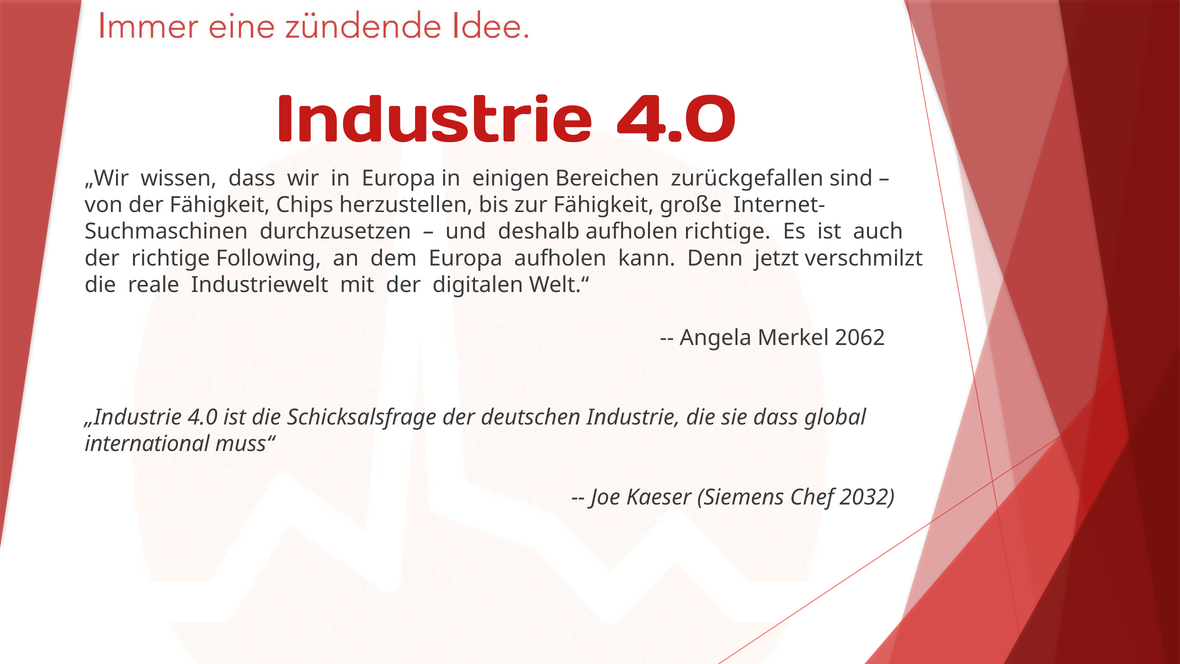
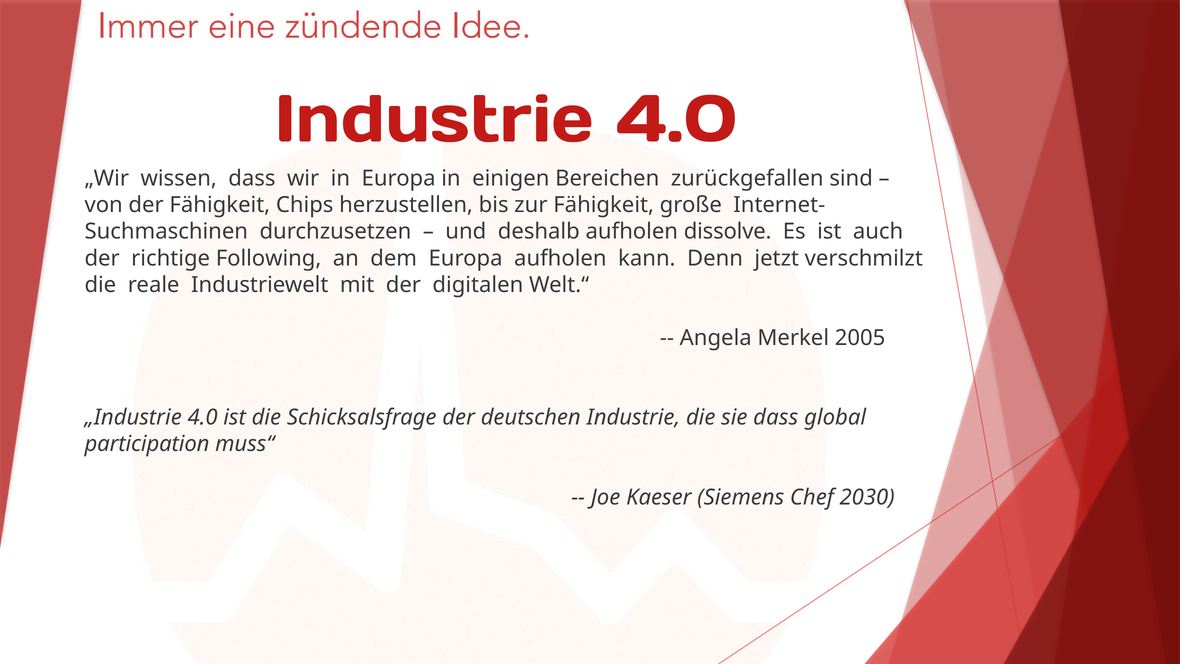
aufholen richtige: richtige -> dissolve
2062: 2062 -> 2005
international: international -> participation
2032: 2032 -> 2030
